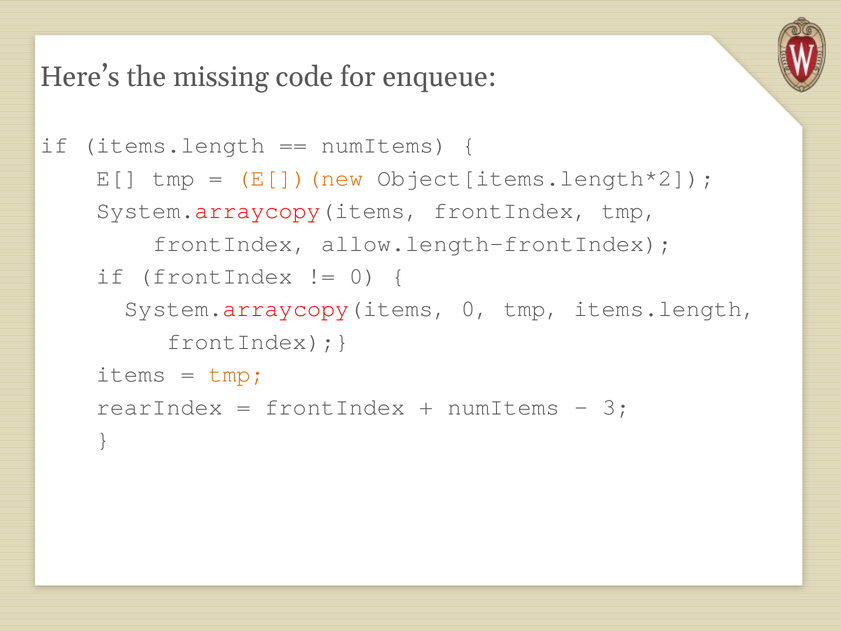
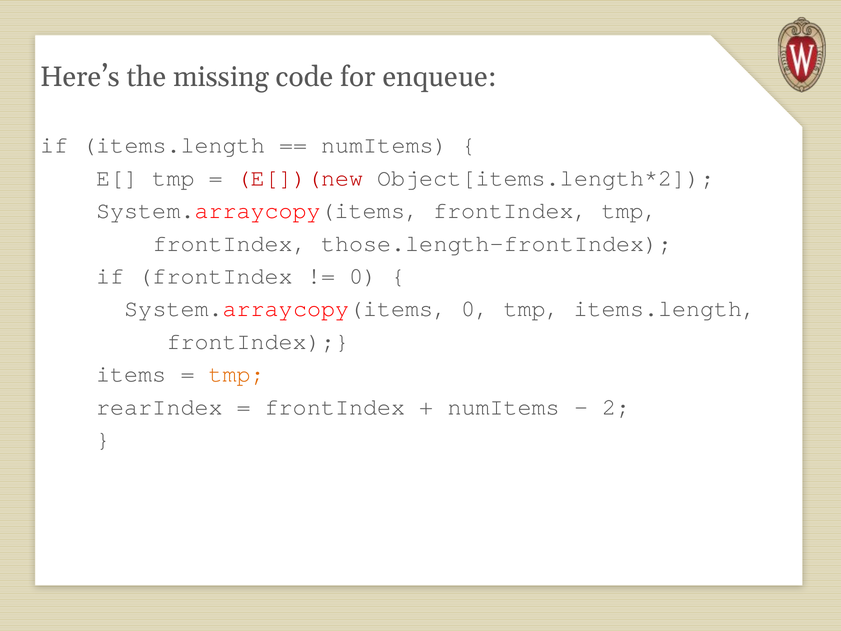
E[])(new colour: orange -> red
allow.length-frontIndex: allow.length-frontIndex -> those.length-frontIndex
3: 3 -> 2
